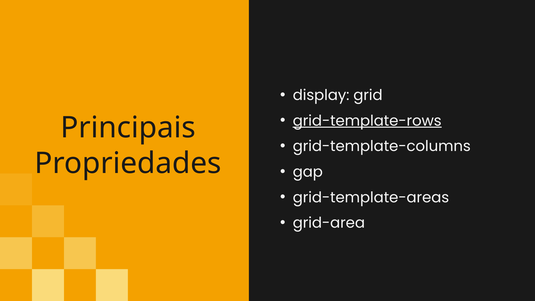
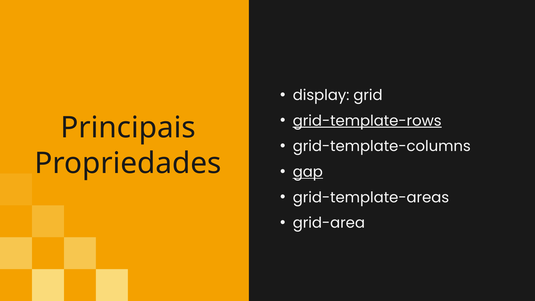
gap underline: none -> present
